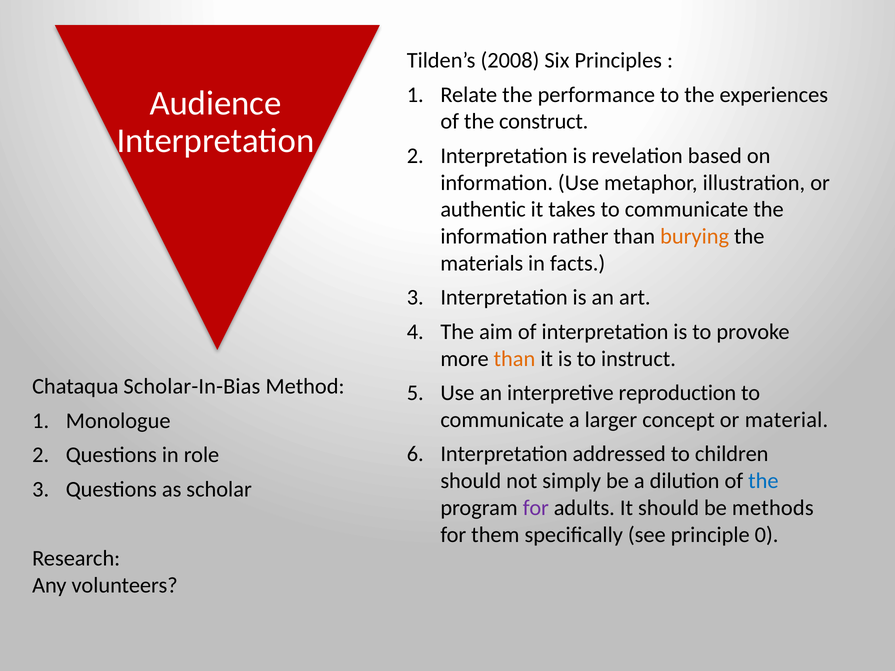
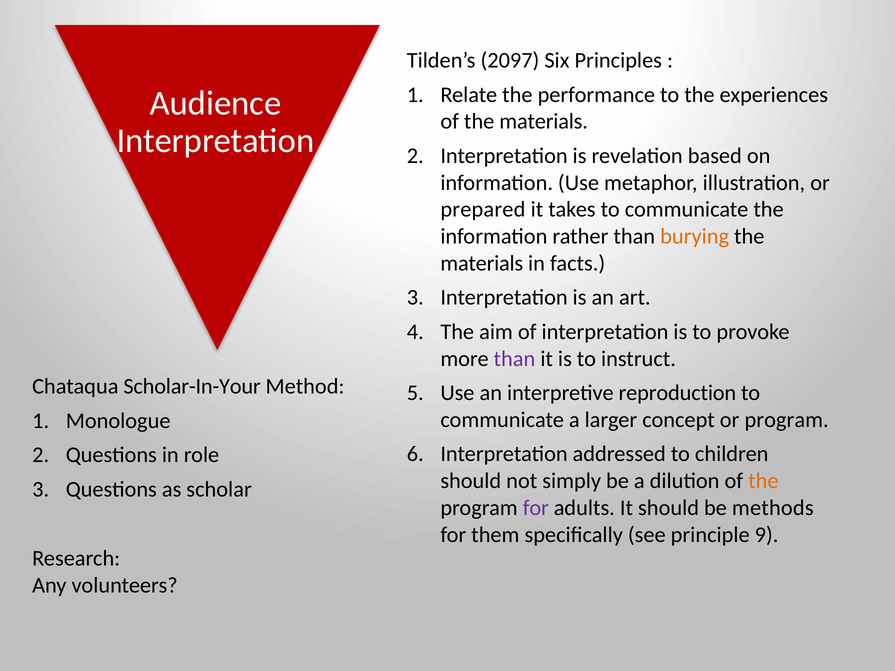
2008: 2008 -> 2097
of the construct: construct -> materials
authentic: authentic -> prepared
than at (514, 359) colour: orange -> purple
Scholar-In-Bias: Scholar-In-Bias -> Scholar-In-Your
or material: material -> program
the at (763, 481) colour: blue -> orange
0: 0 -> 9
